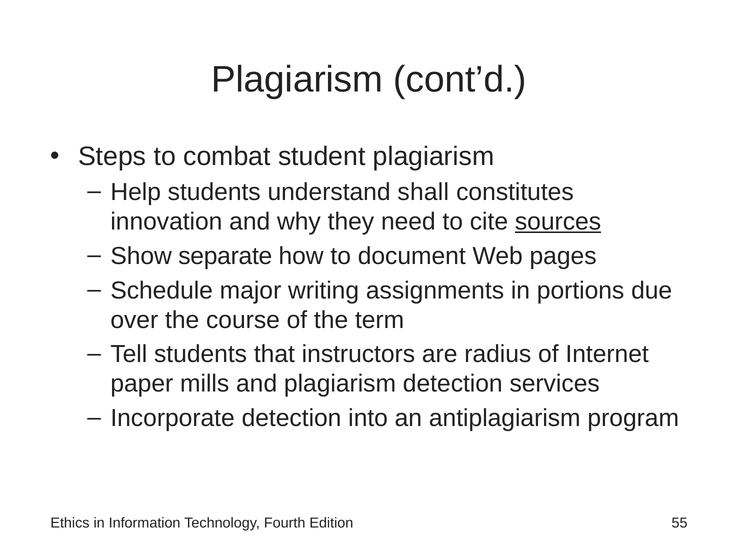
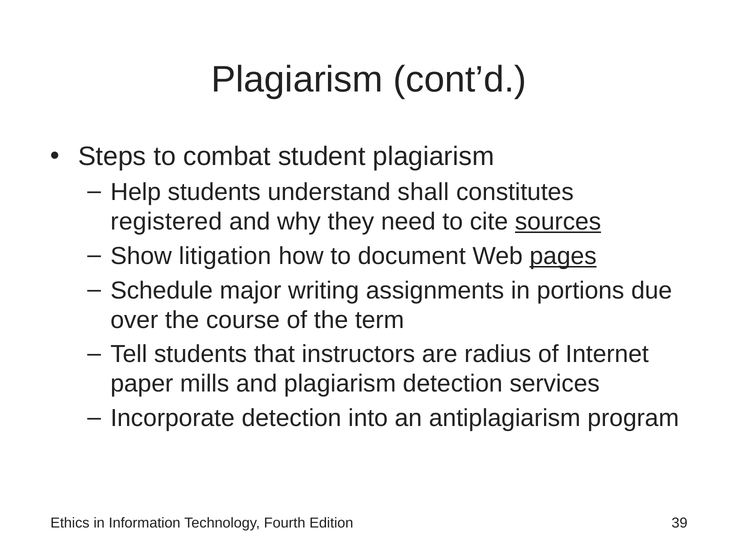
innovation: innovation -> registered
separate: separate -> litigation
pages underline: none -> present
55: 55 -> 39
